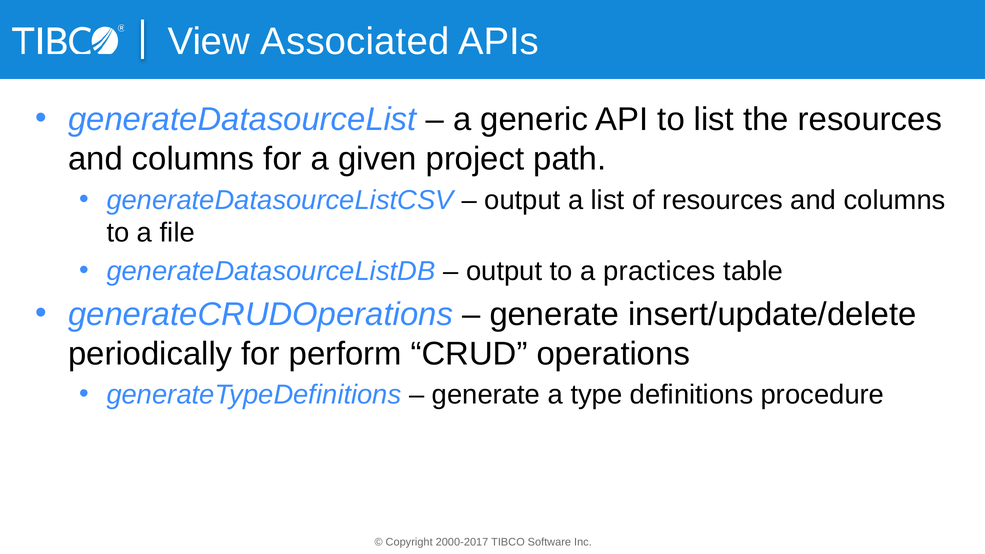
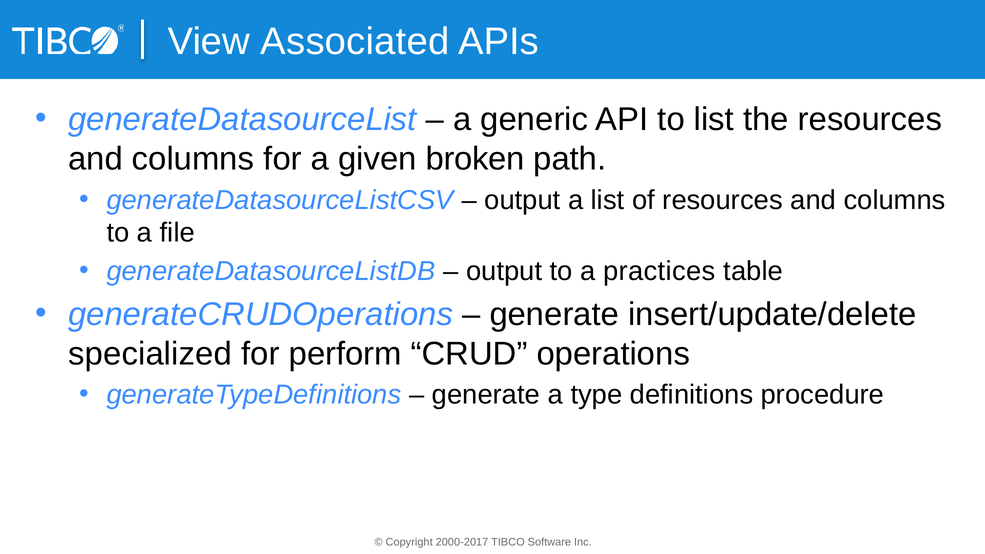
project: project -> broken
periodically: periodically -> specialized
